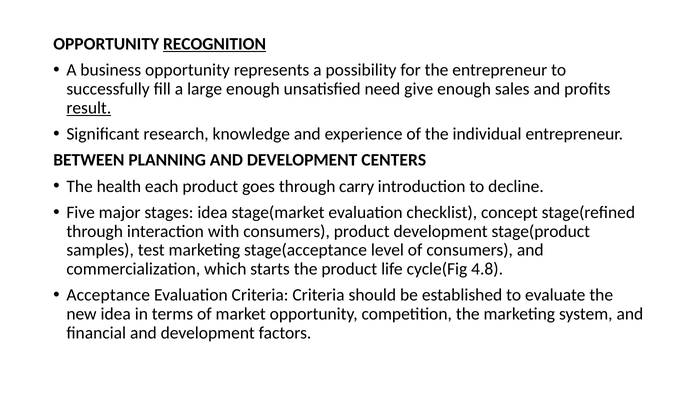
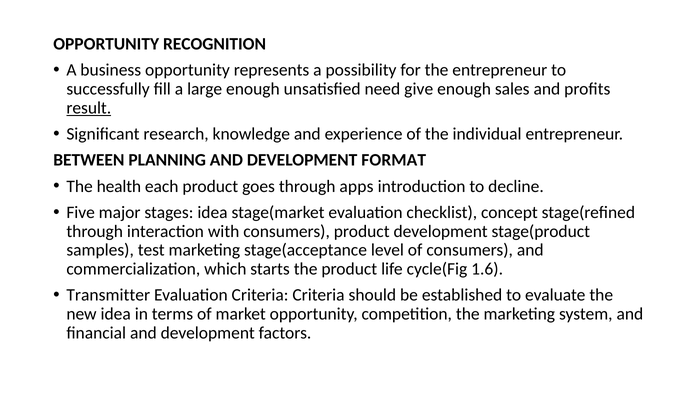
RECOGNITION underline: present -> none
CENTERS: CENTERS -> FORMAT
carry: carry -> apps
4.8: 4.8 -> 1.6
Acceptance: Acceptance -> Transmitter
